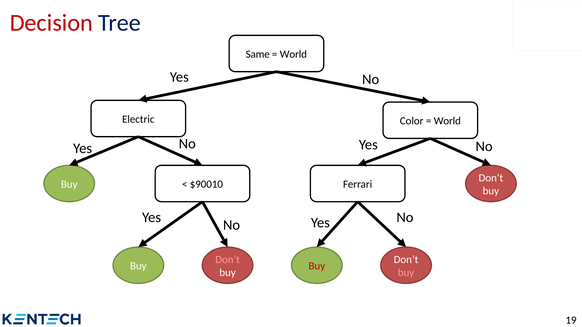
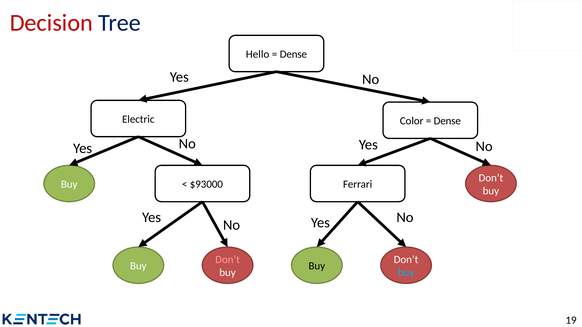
Same: Same -> Hello
World at (293, 54): World -> Dense
World at (447, 121): World -> Dense
$90010: $90010 -> $93000
Buy at (317, 266) colour: red -> black
buy at (406, 273) colour: pink -> light blue
